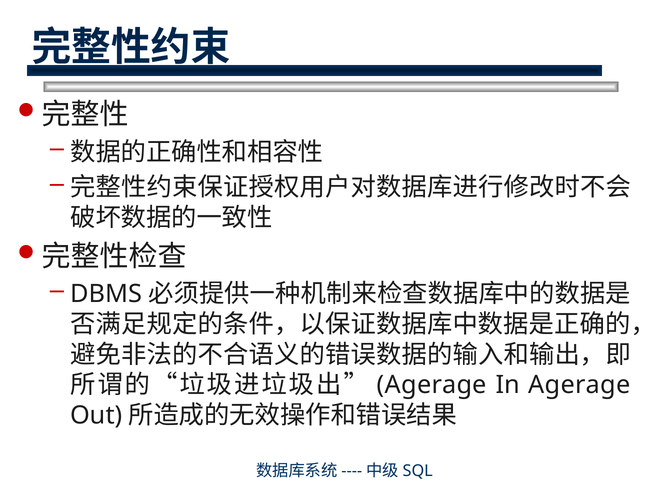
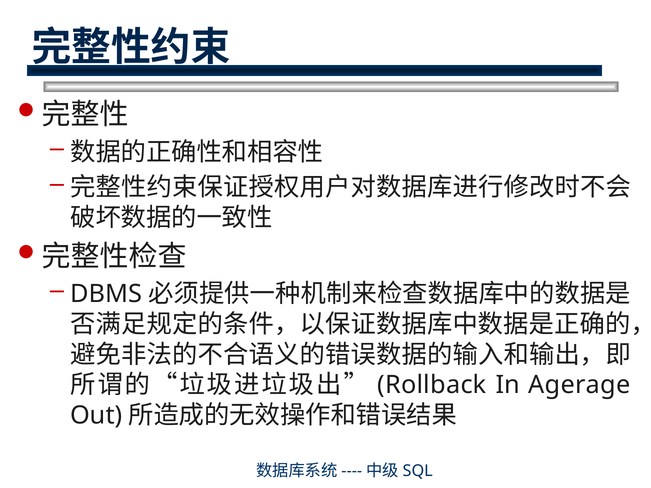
Agerage at (432, 385): Agerage -> Rollback
